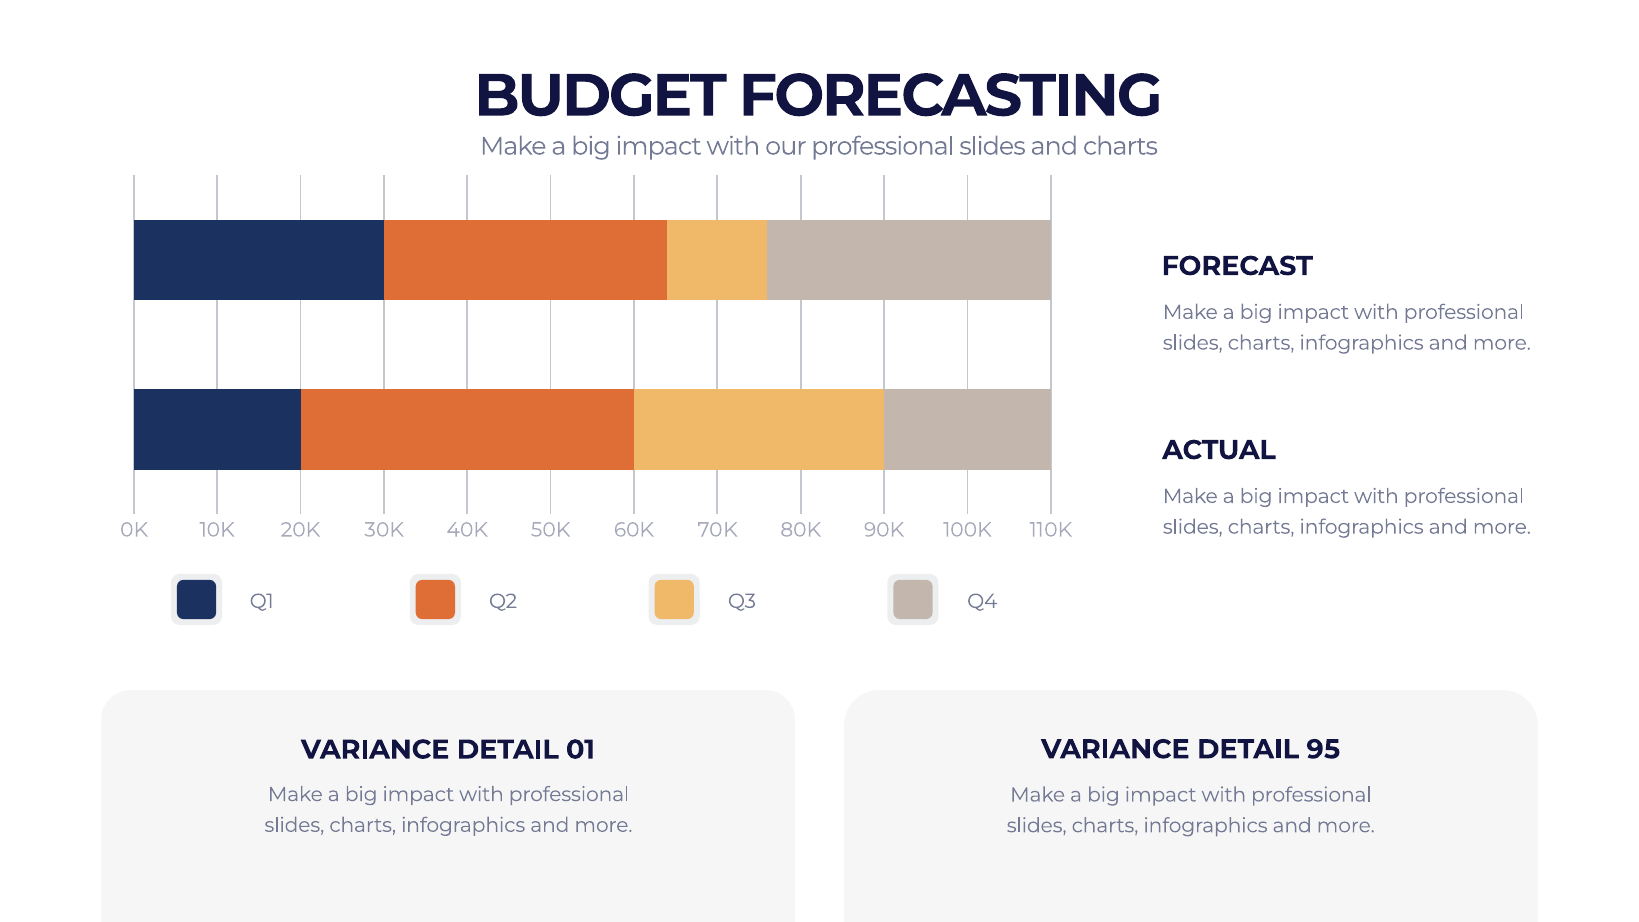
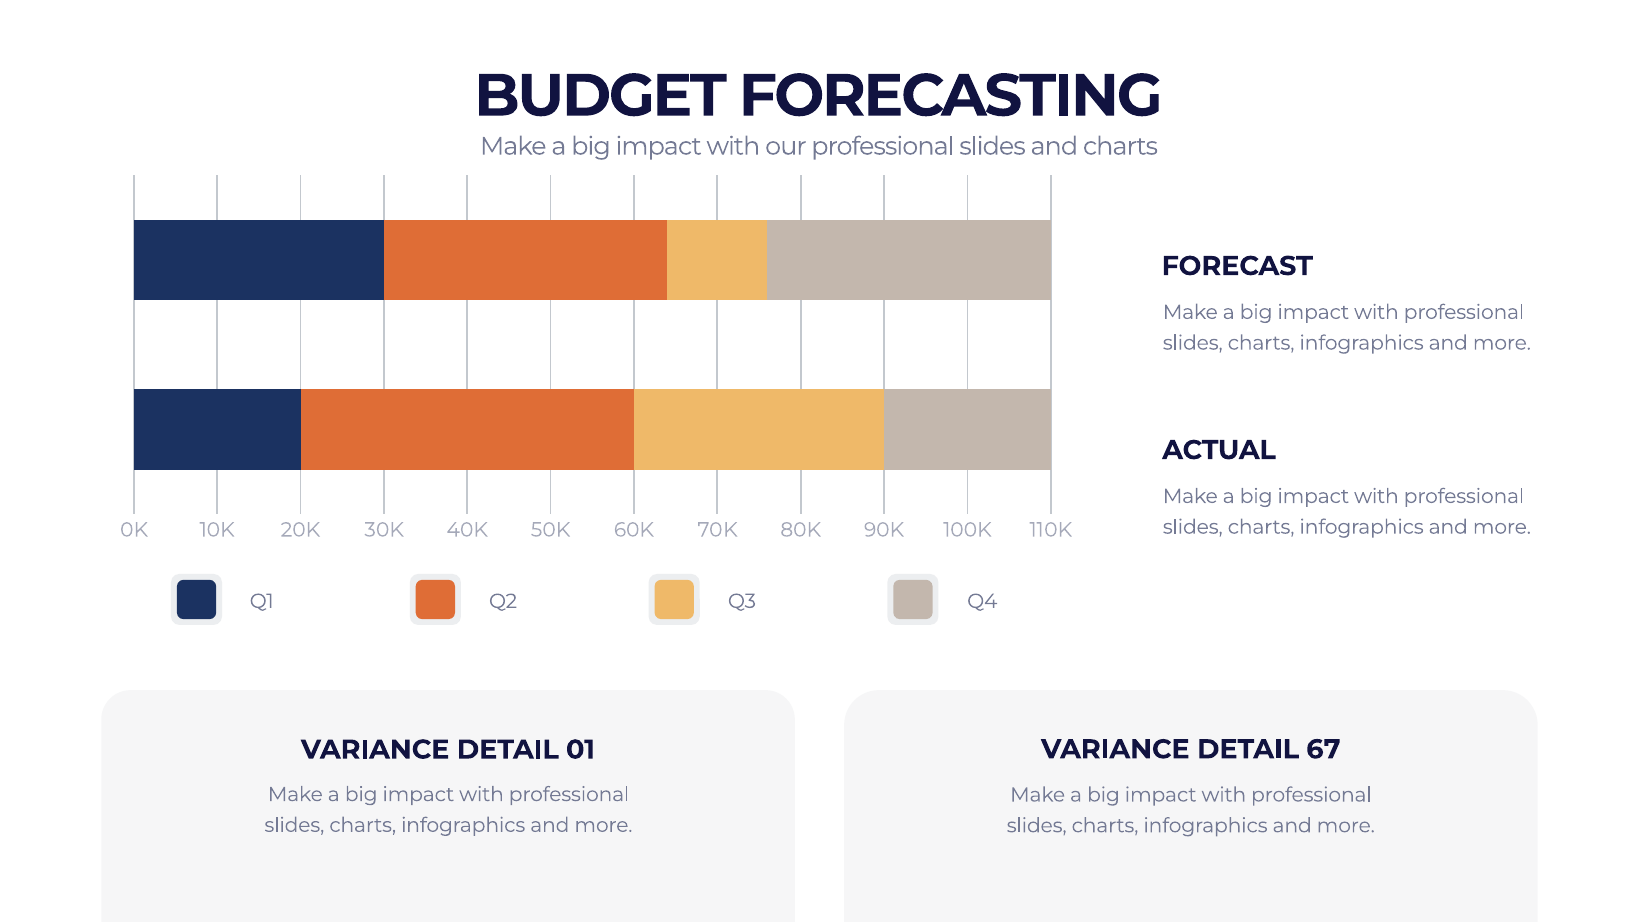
95: 95 -> 67
